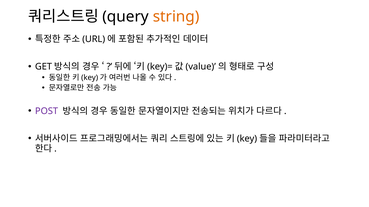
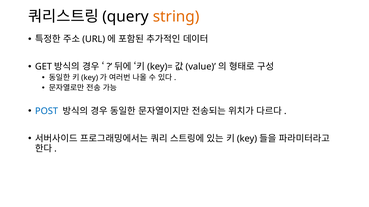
POST colour: purple -> blue
